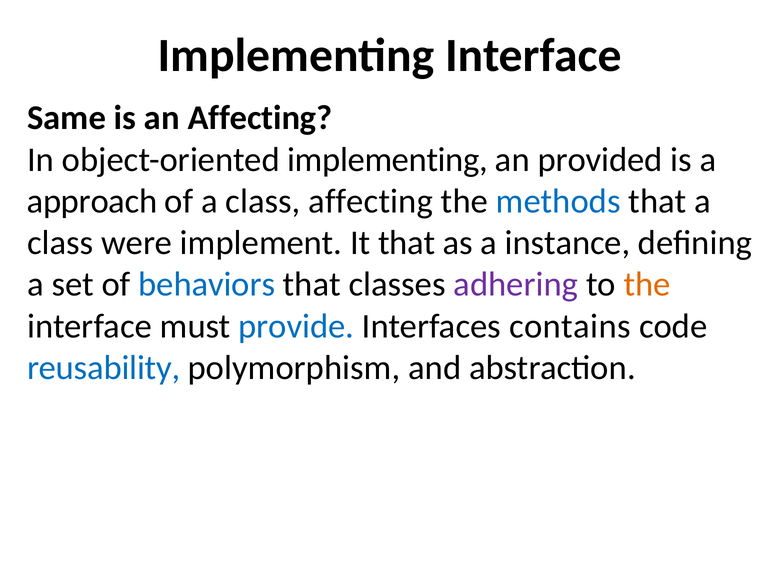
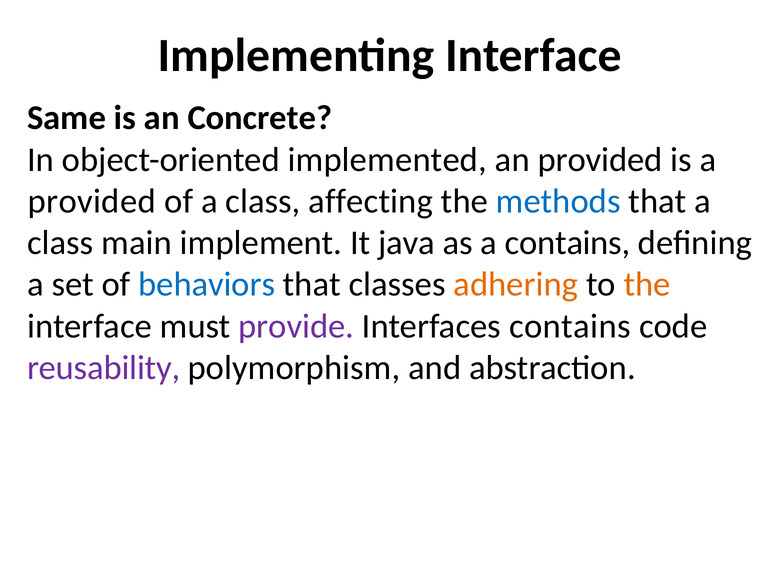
an Affecting: Affecting -> Concrete
object-oriented implementing: implementing -> implemented
approach at (92, 201): approach -> provided
were: were -> main
It that: that -> java
a instance: instance -> contains
adhering colour: purple -> orange
provide colour: blue -> purple
reusability colour: blue -> purple
